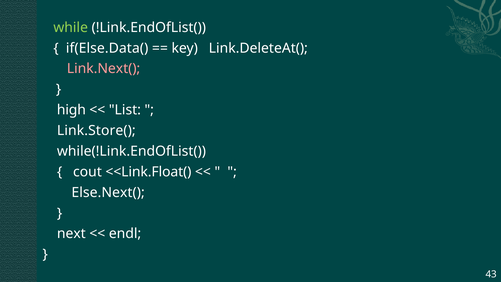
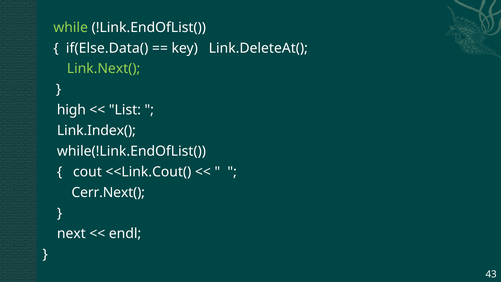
Link.Next( colour: pink -> light green
Link.Store(: Link.Store( -> Link.Index(
<<Link.Float(: <<Link.Float( -> <<Link.Cout(
Else.Next(: Else.Next( -> Cerr.Next(
